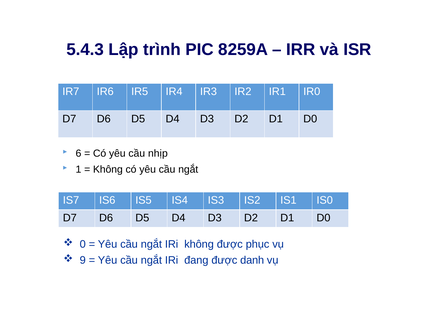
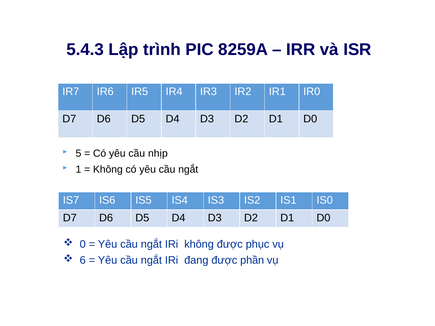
6: 6 -> 5
9: 9 -> 6
danh: danh -> phần
